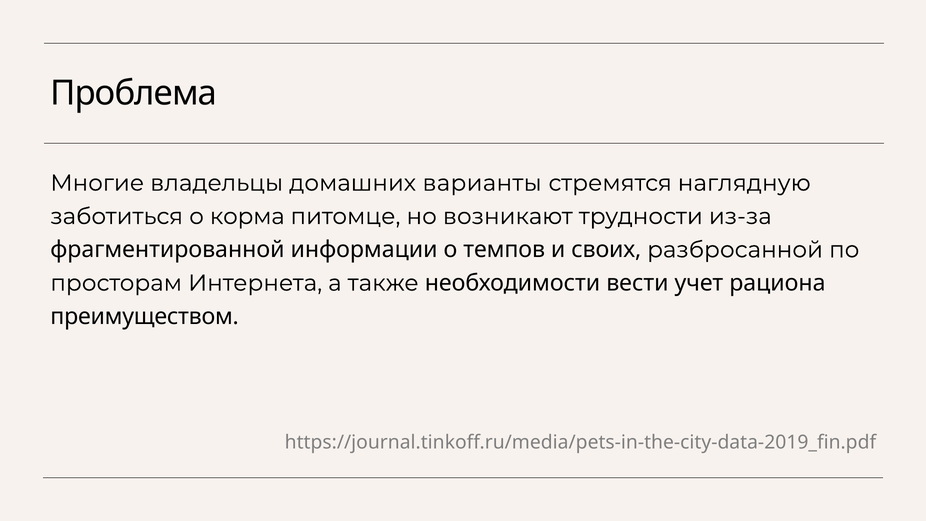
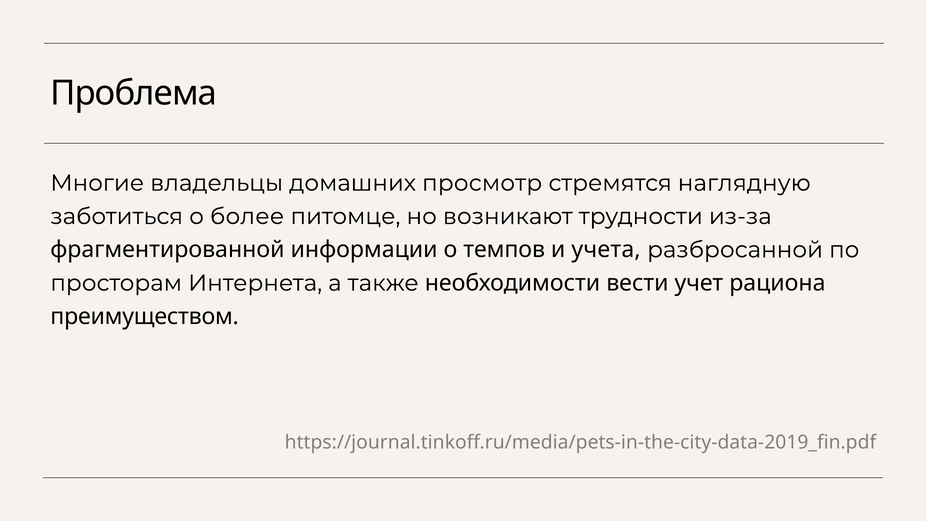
варианты: варианты -> просмотр
корма: корма -> более
своих: своих -> учета
